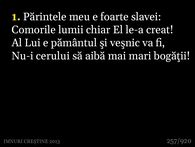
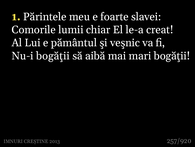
Nu-i cerului: cerului -> bogăţii
